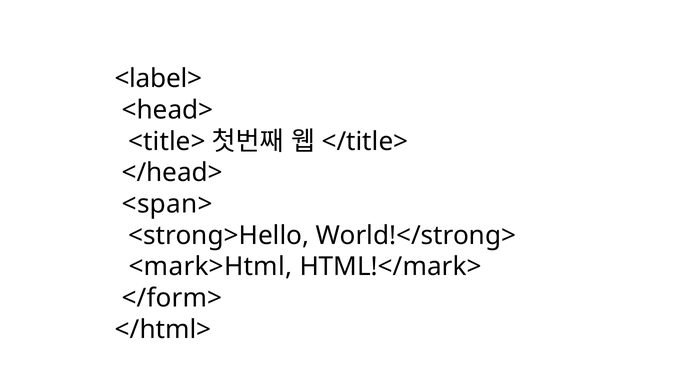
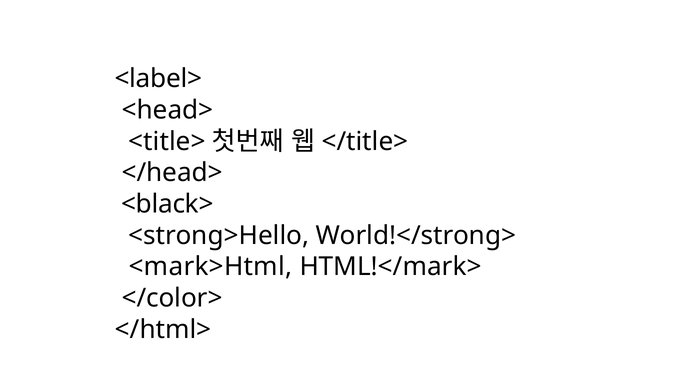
<span>: <span> -> <black>
</form>: </form> -> </color>
